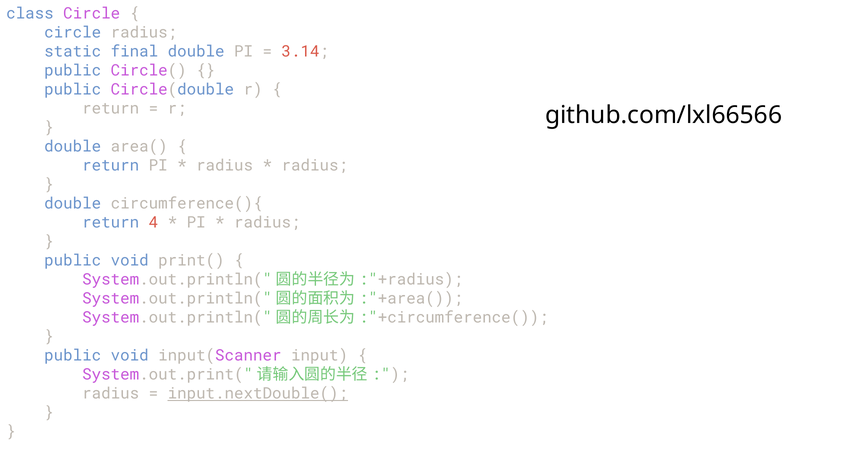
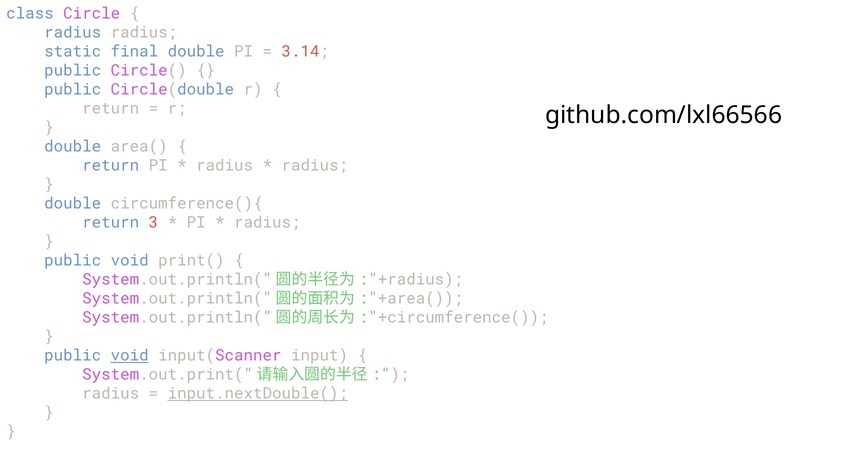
circle at (73, 33): circle -> radius
4: 4 -> 3
void at (130, 356) underline: none -> present
